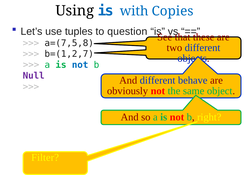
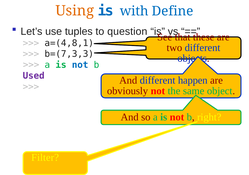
Using colour: black -> orange
Copies: Copies -> Define
a=(7,5,8: a=(7,5,8 -> a=(4,8,1
b=(1,2,7: b=(1,2,7 -> b=(7,3,3
Null: Null -> Used
behave: behave -> happen
